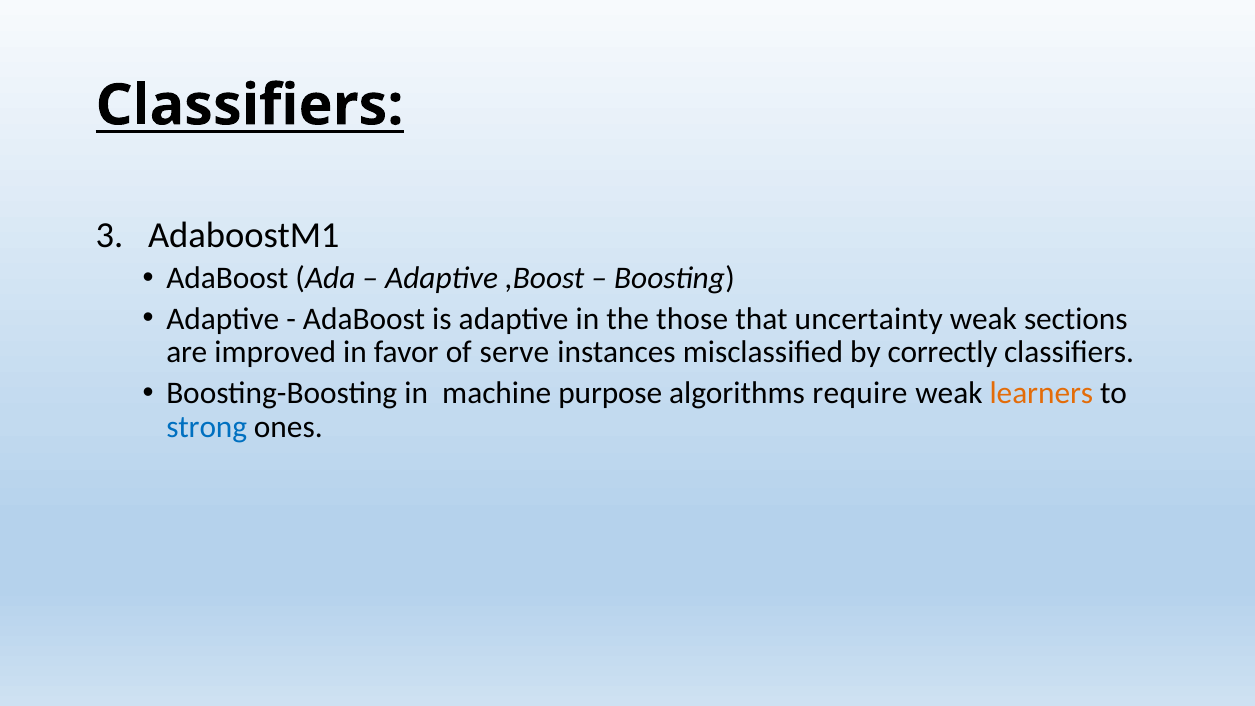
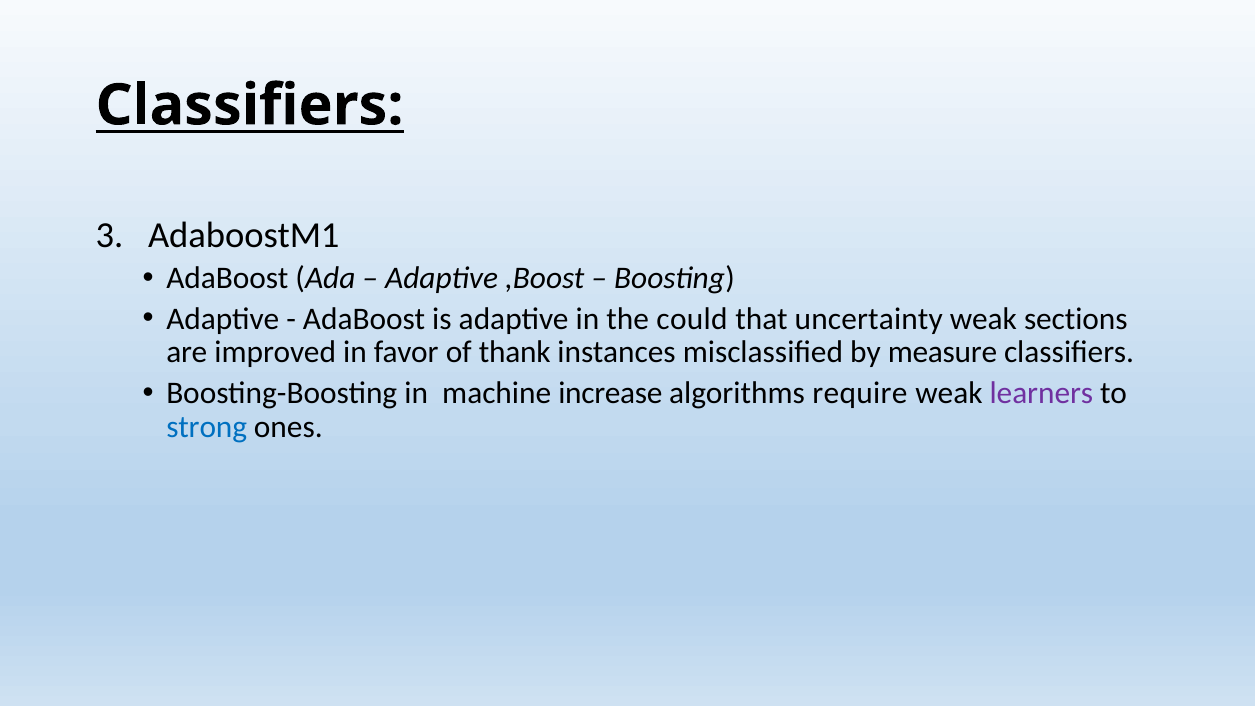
those: those -> could
serve: serve -> thank
correctly: correctly -> measure
purpose: purpose -> increase
learners colour: orange -> purple
